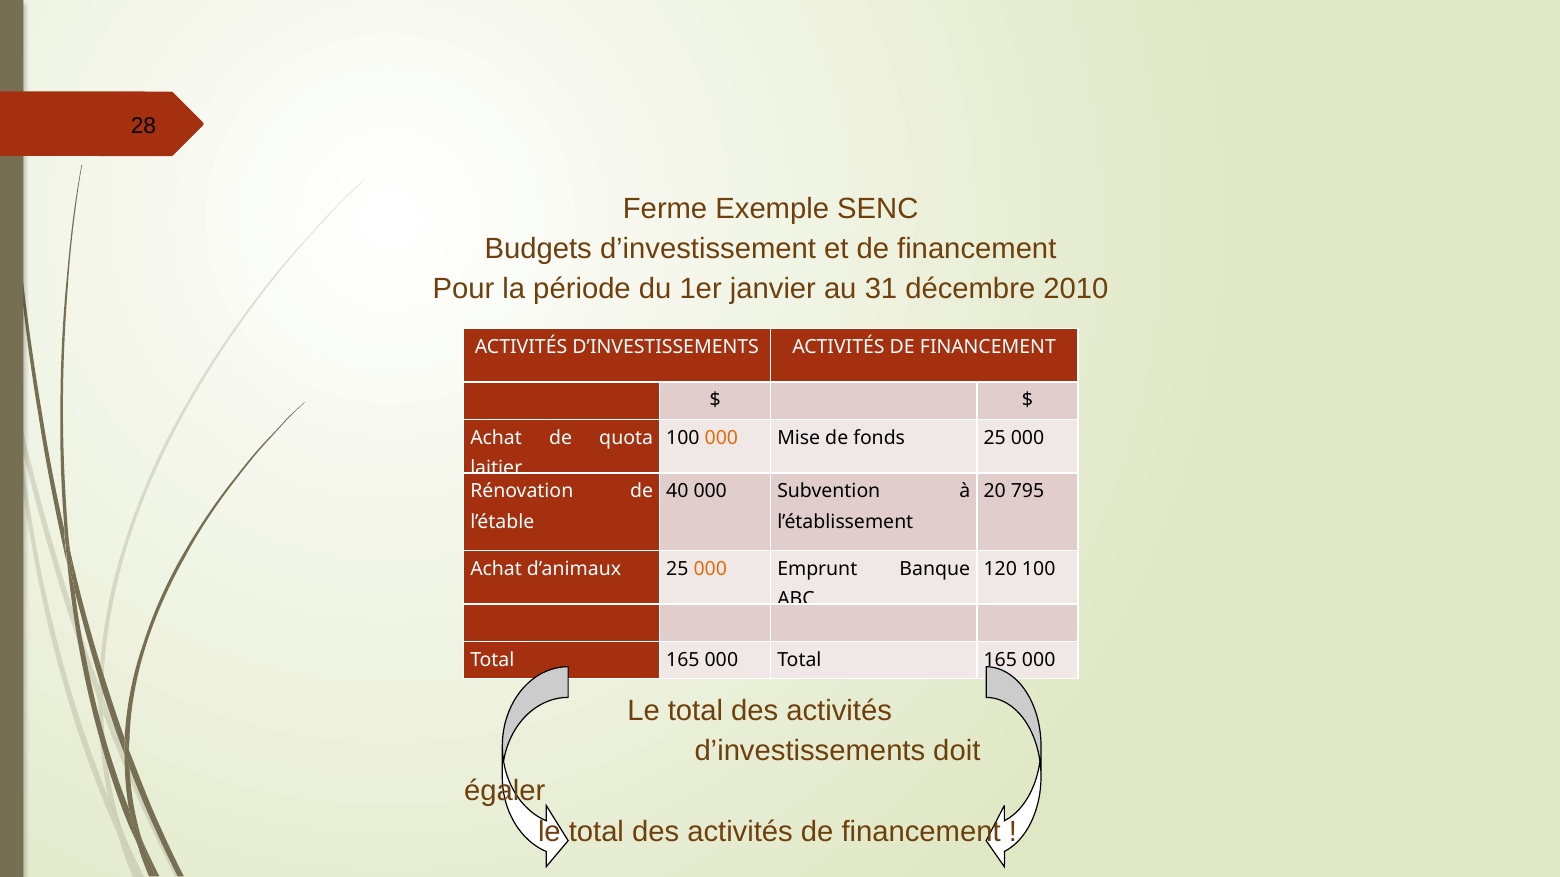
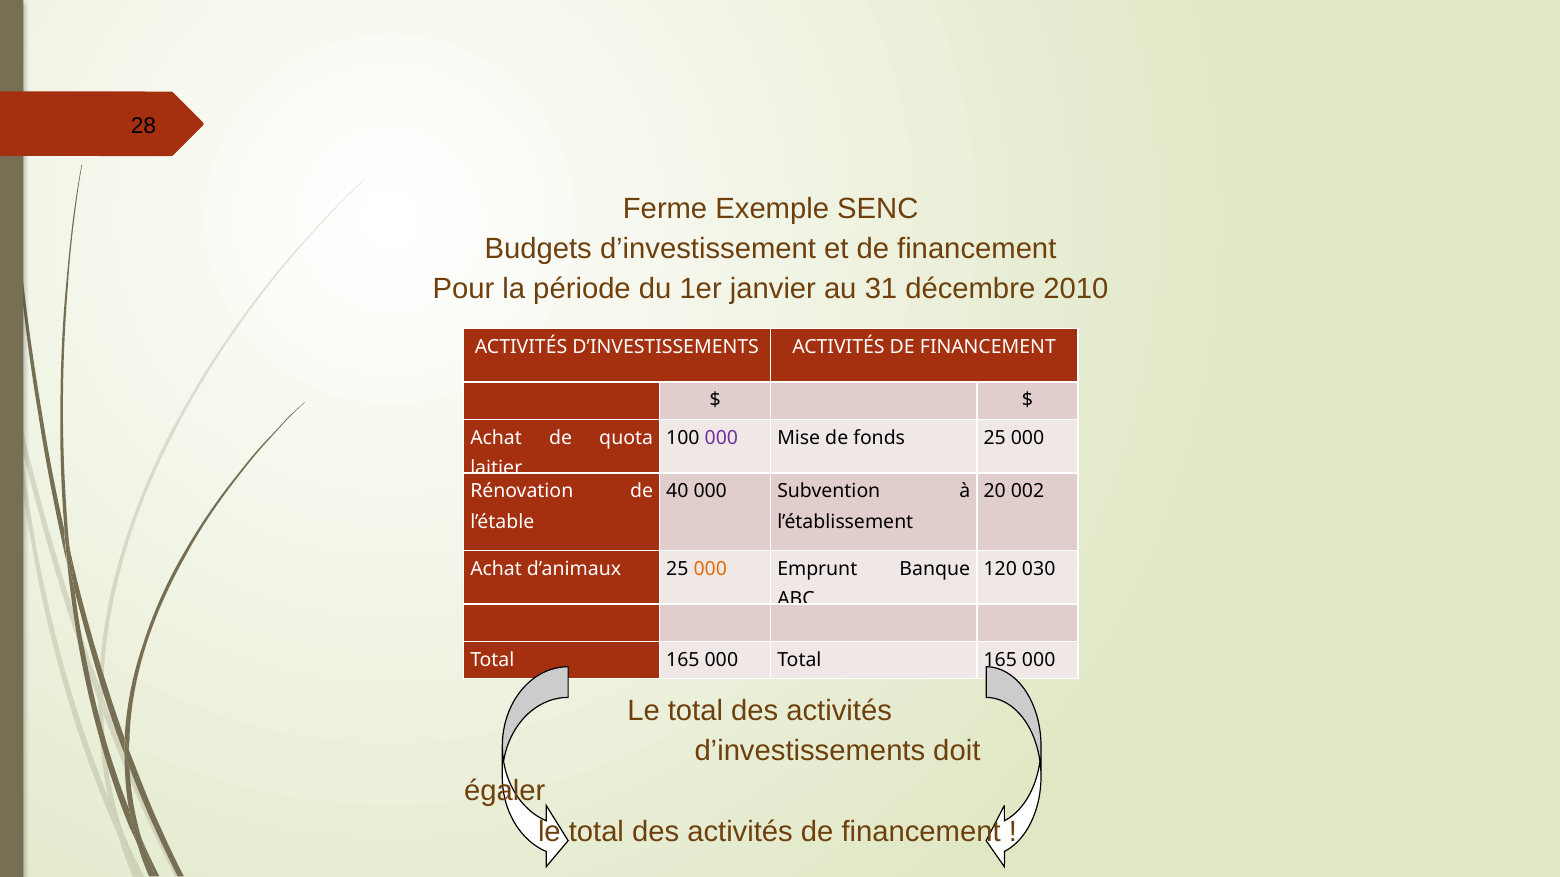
000 at (721, 438) colour: orange -> purple
795: 795 -> 002
120 100: 100 -> 030
